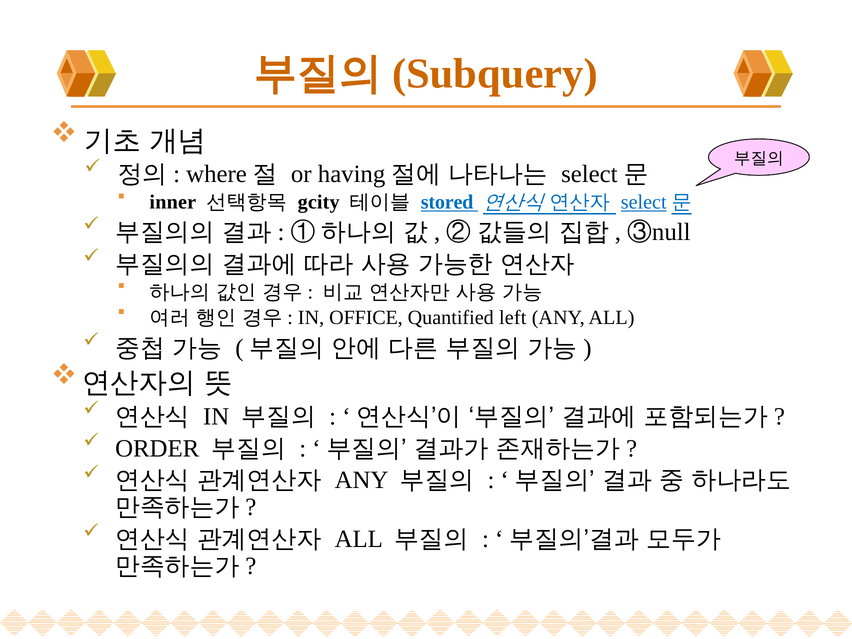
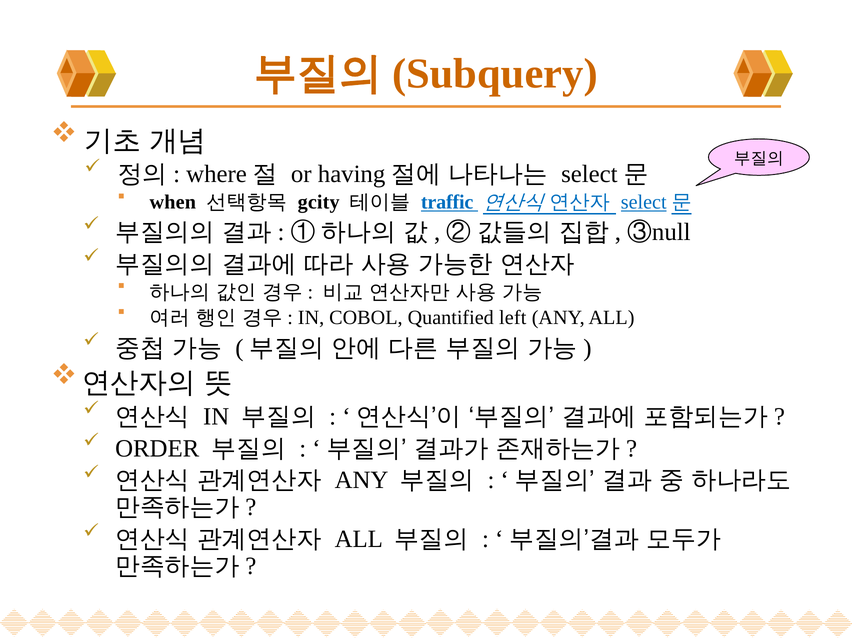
inner: inner -> when
stored: stored -> traffic
OFFICE: OFFICE -> COBOL
